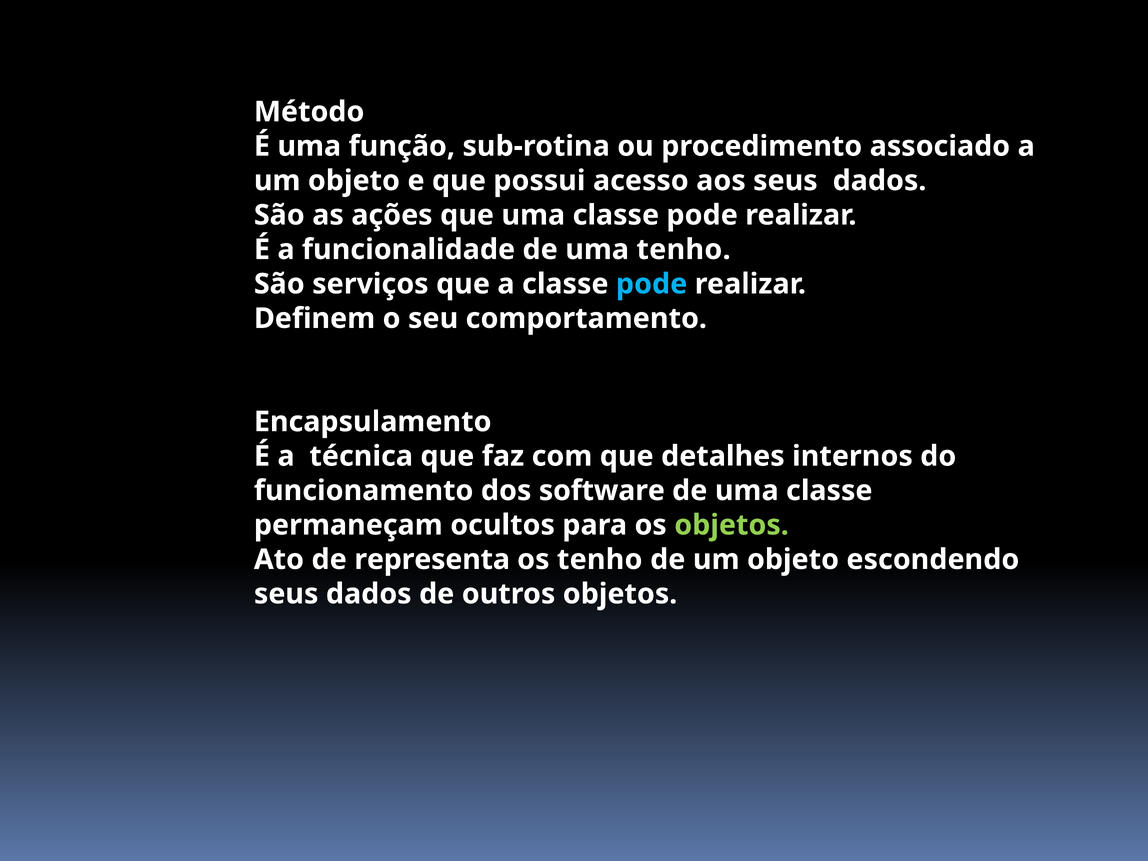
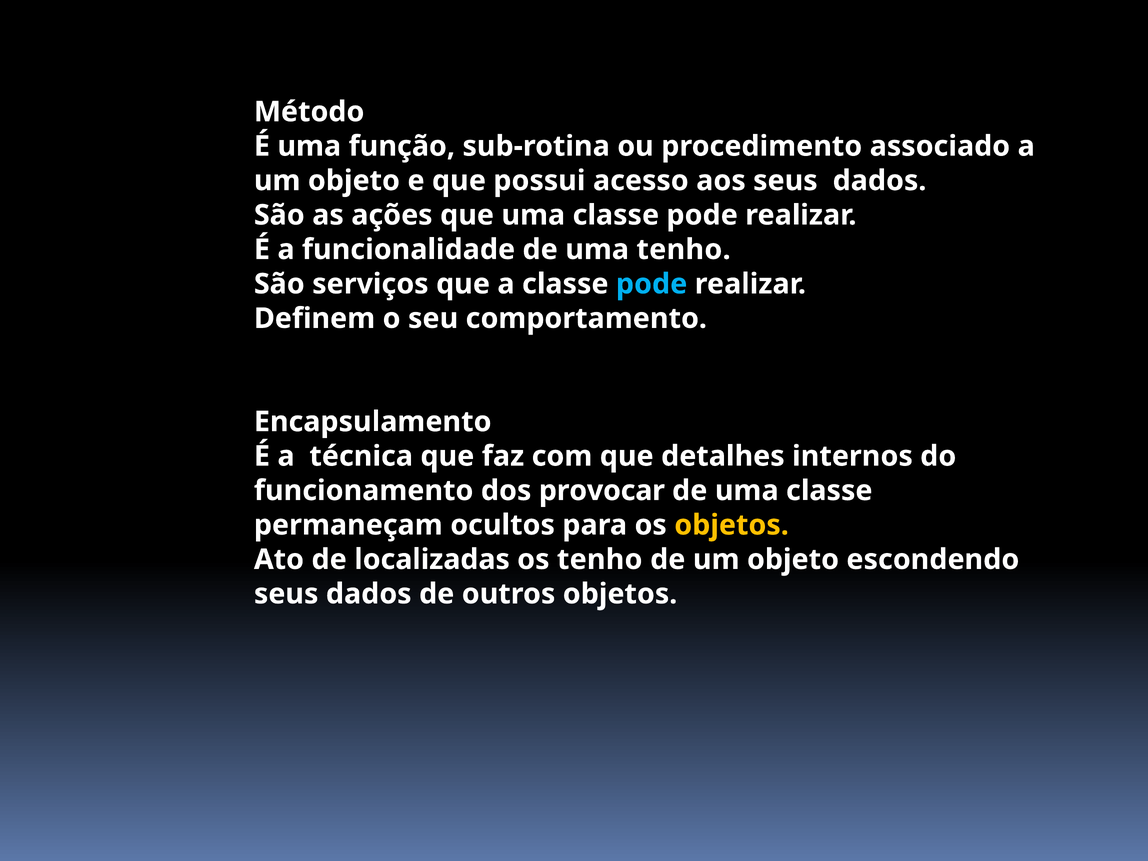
software: software -> provocar
objetos at (732, 525) colour: light green -> yellow
representa: representa -> localizadas
